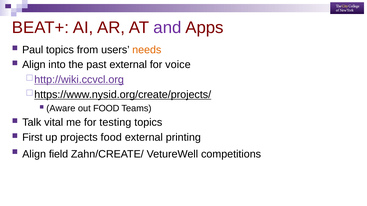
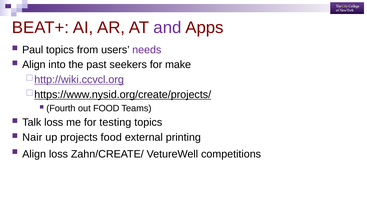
needs colour: orange -> purple
past external: external -> seekers
voice: voice -> make
Aware: Aware -> Fourth
Talk vital: vital -> loss
First: First -> Nair
Align field: field -> loss
